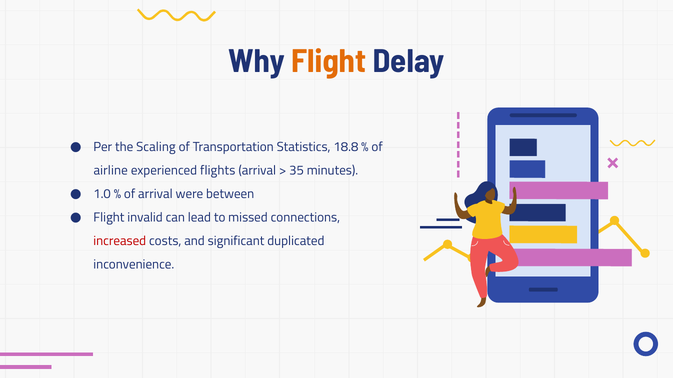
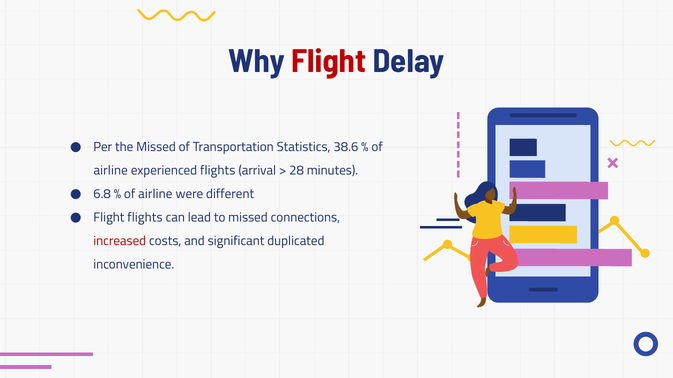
Flight at (329, 61) colour: orange -> red
the Scaling: Scaling -> Missed
18.8: 18.8 -> 38.6
35: 35 -> 28
1.0: 1.0 -> 6.8
arrival at (155, 194): arrival -> airline
between: between -> different
Flight invalid: invalid -> flights
